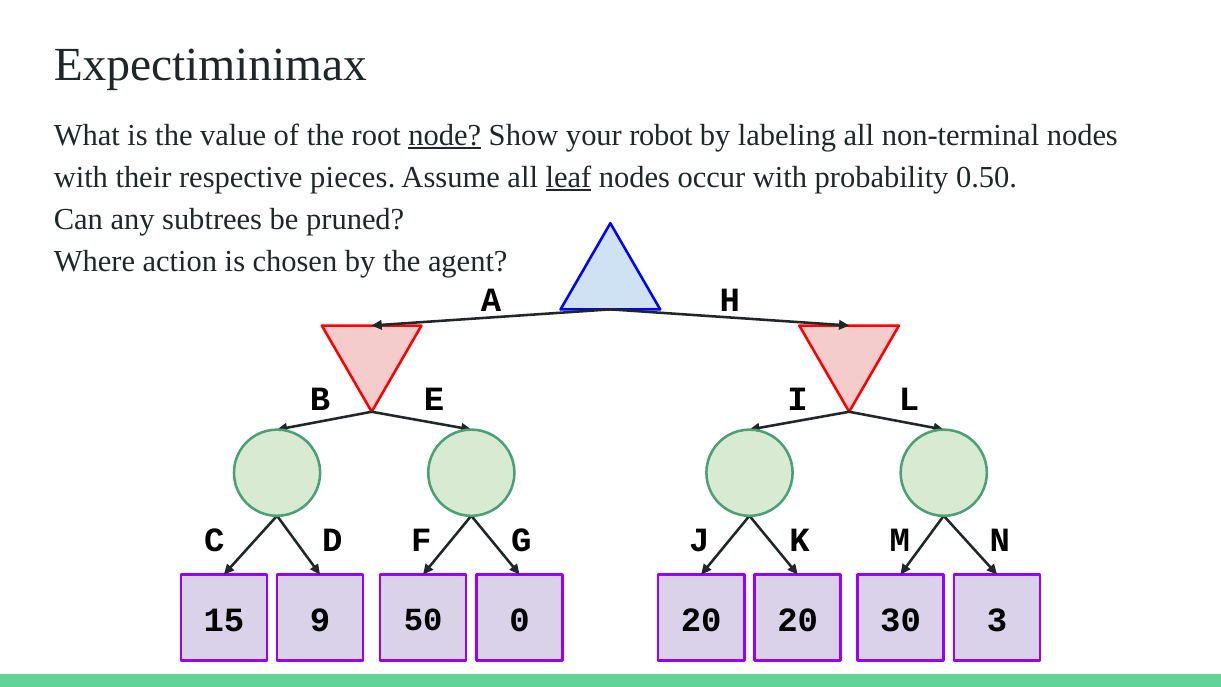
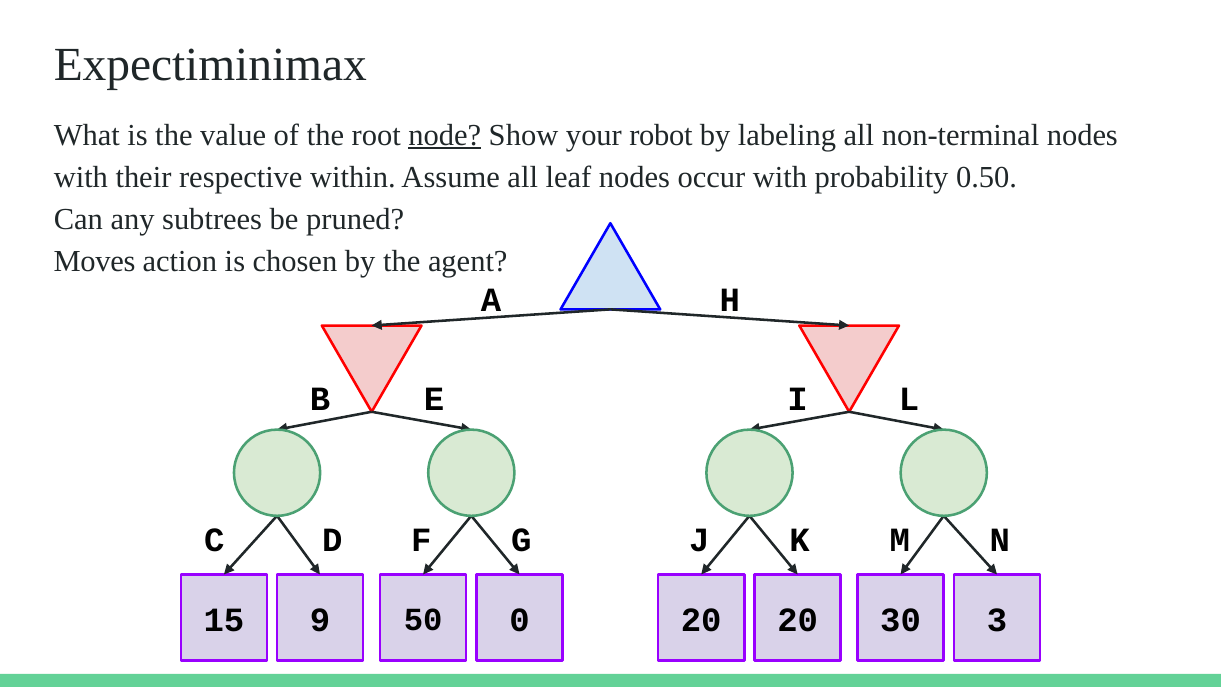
pieces: pieces -> within
leaf underline: present -> none
Where: Where -> Moves
